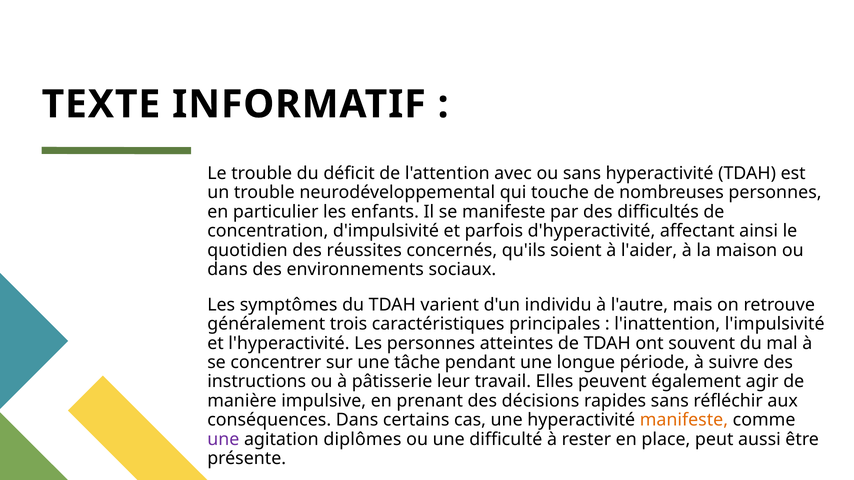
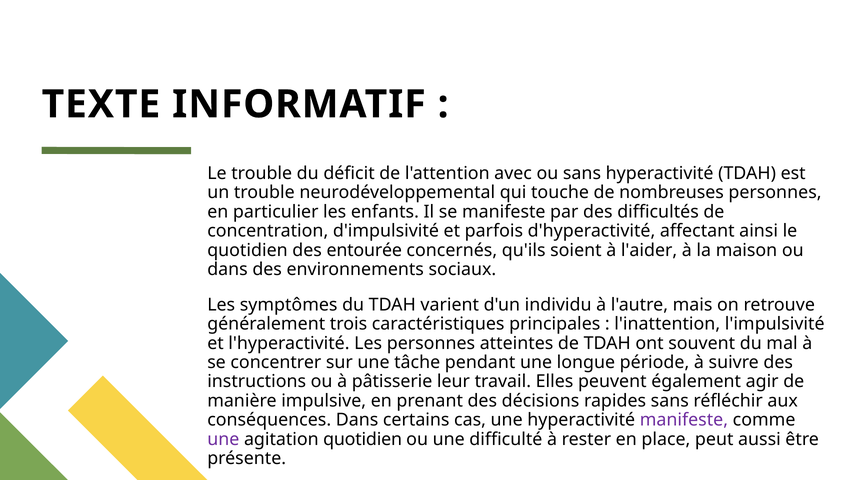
réussites: réussites -> entourée
manifeste at (684, 420) colour: orange -> purple
agitation diplômes: diplômes -> quotidien
